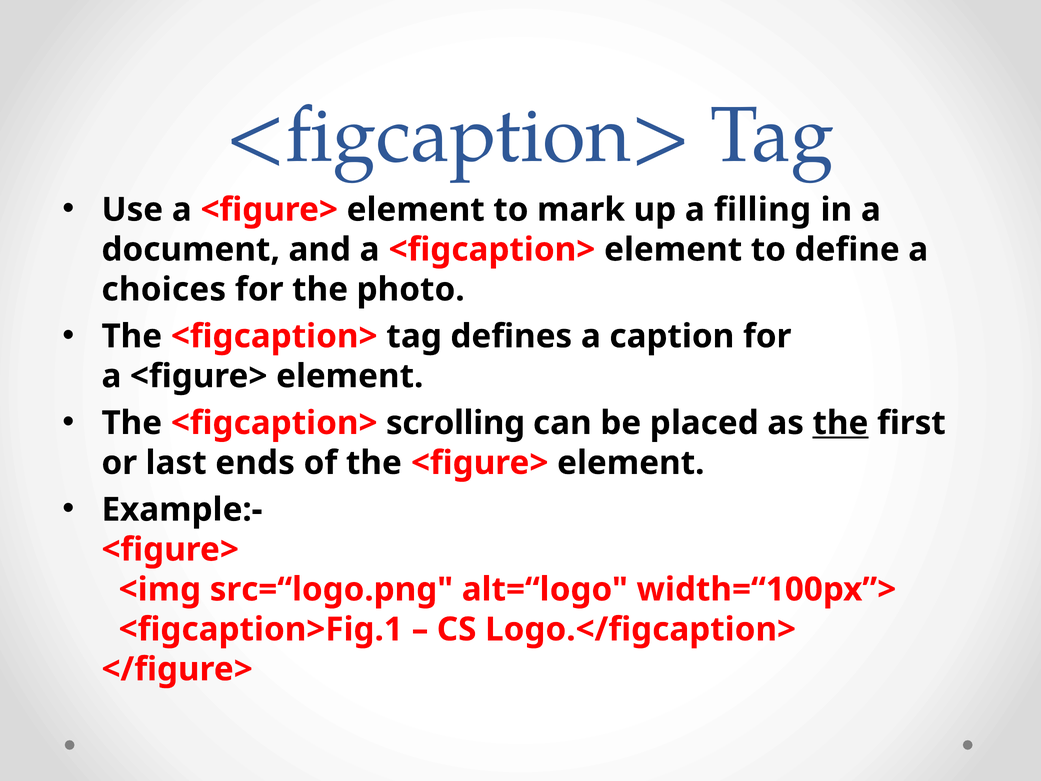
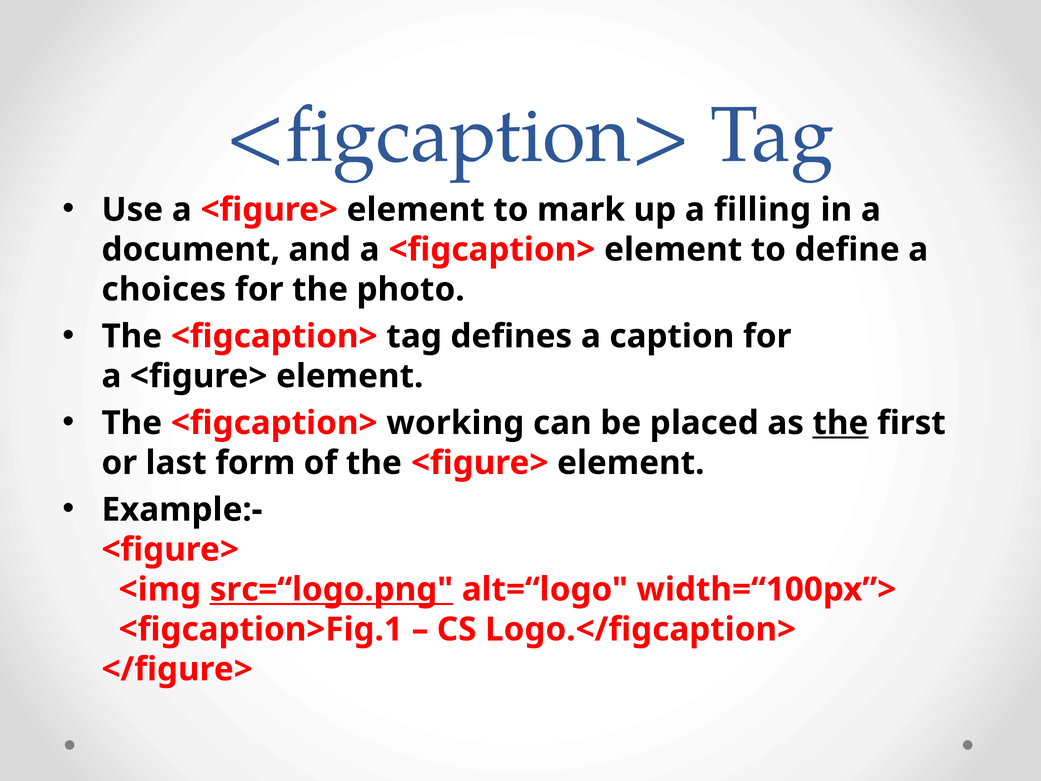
scrolling: scrolling -> working
ends: ends -> form
src=“logo.png underline: none -> present
